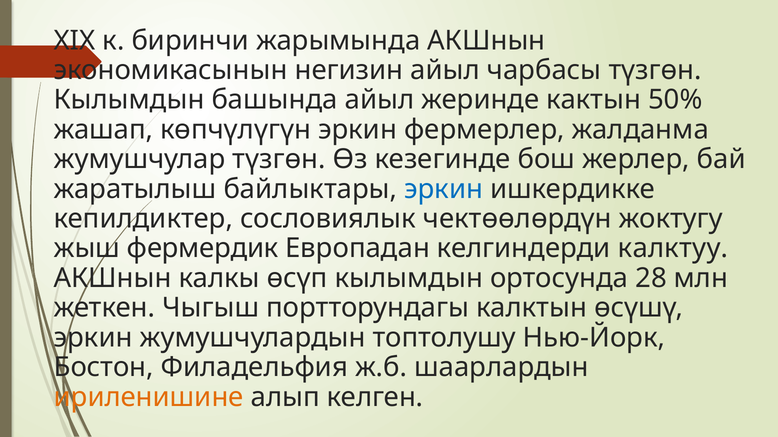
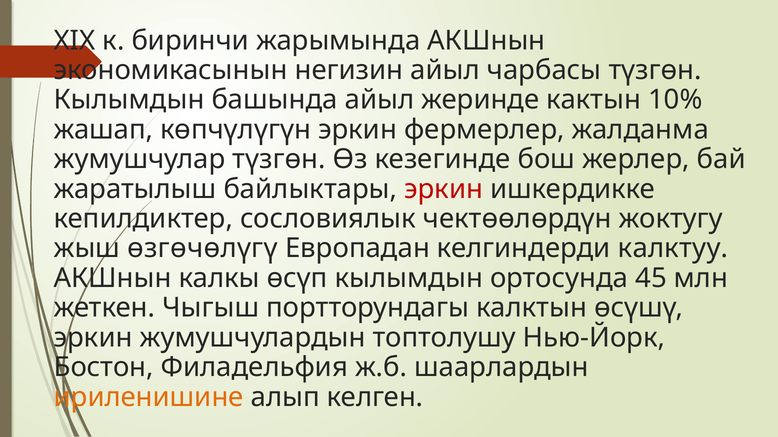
50%: 50% -> 10%
эркин at (444, 189) colour: blue -> red
фермердик: фермердик -> өзгөчөлүгү
28: 28 -> 45
